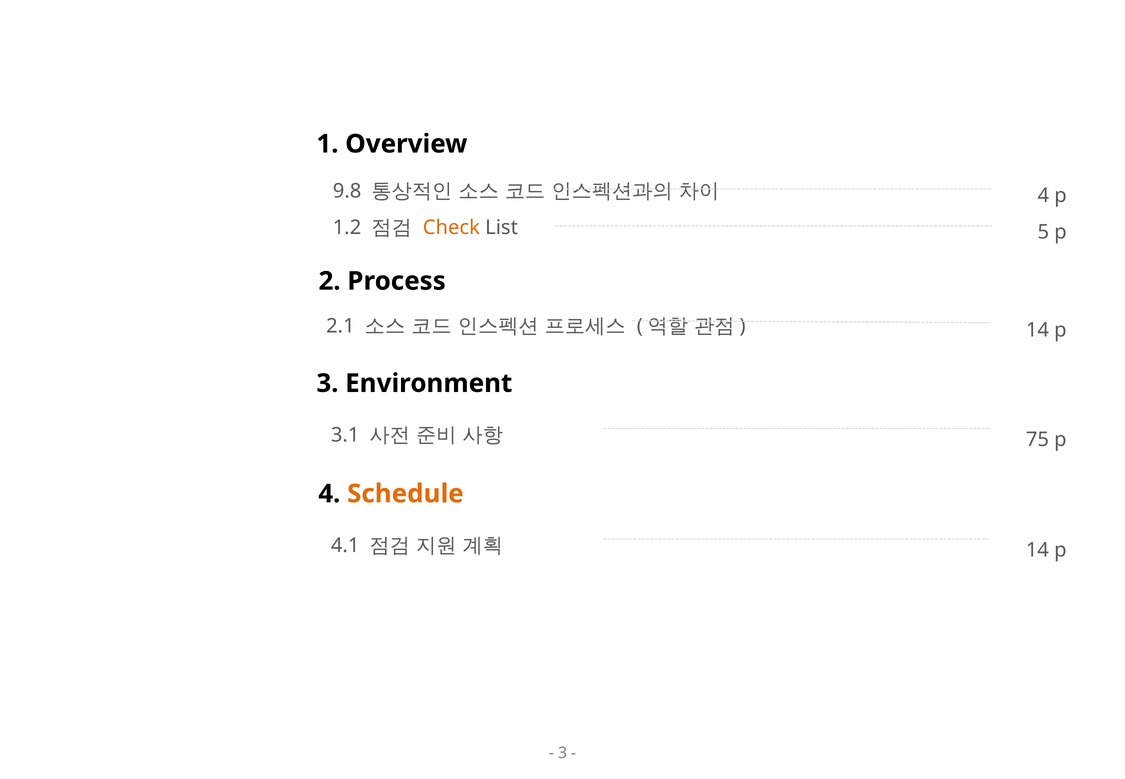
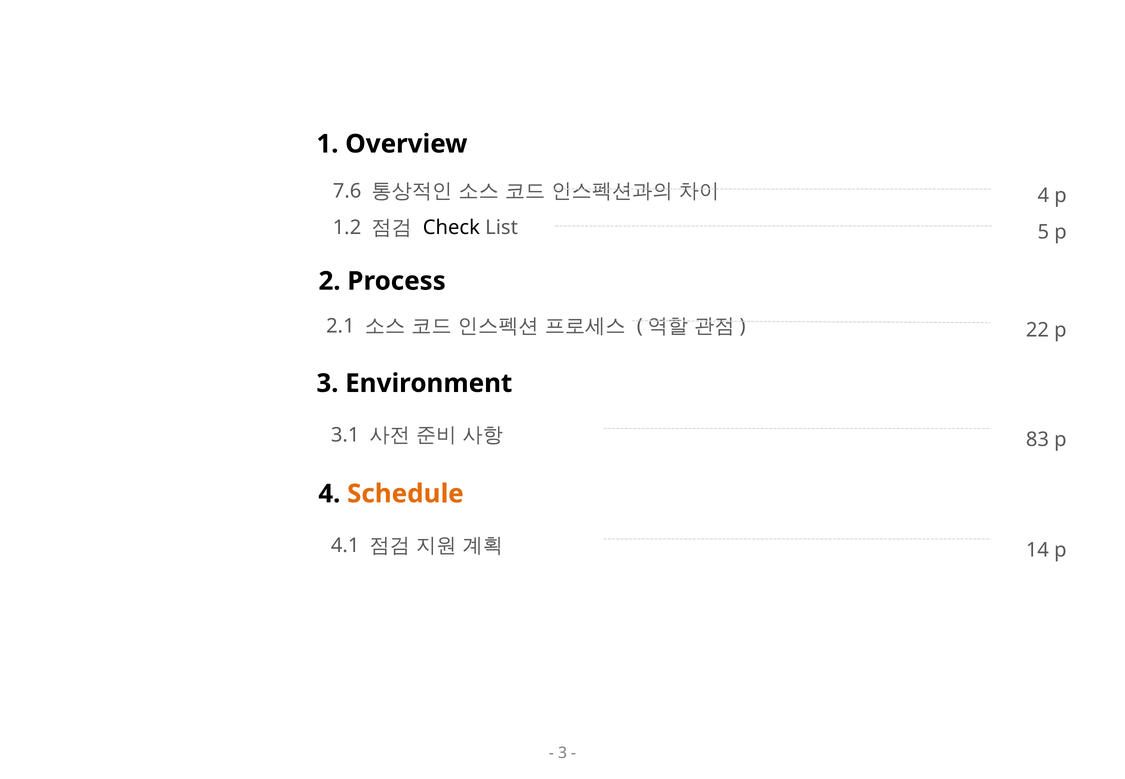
9.8: 9.8 -> 7.6
Check colour: orange -> black
14 at (1037, 330): 14 -> 22
75: 75 -> 83
